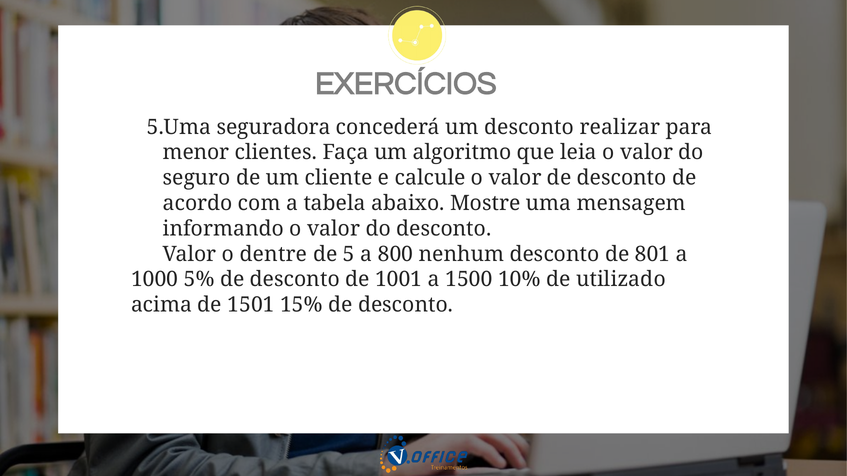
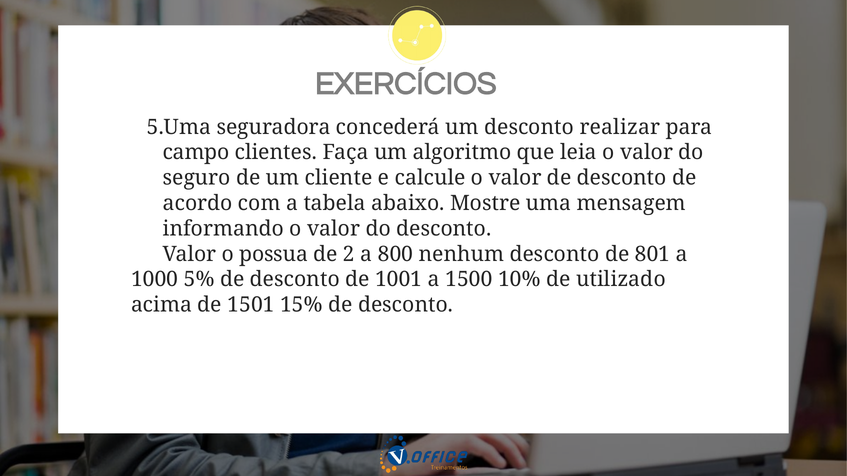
menor: menor -> campo
dentre: dentre -> possua
5: 5 -> 2
